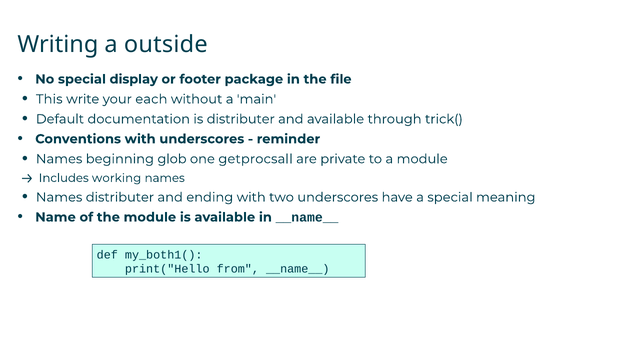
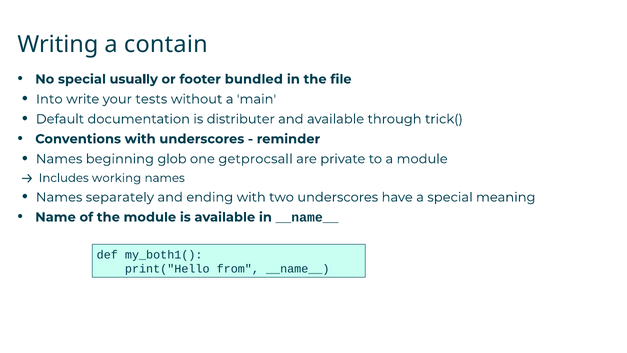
outside: outside -> contain
display: display -> usually
package: package -> bundled
This: This -> Into
each: each -> tests
Names distributer: distributer -> separately
